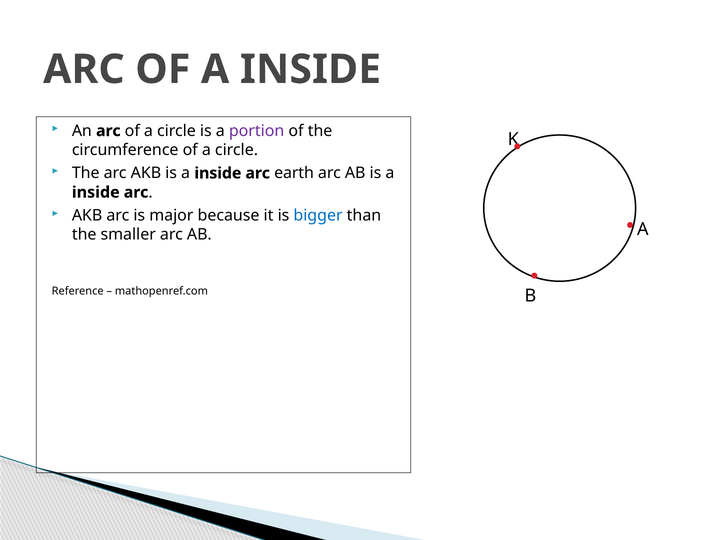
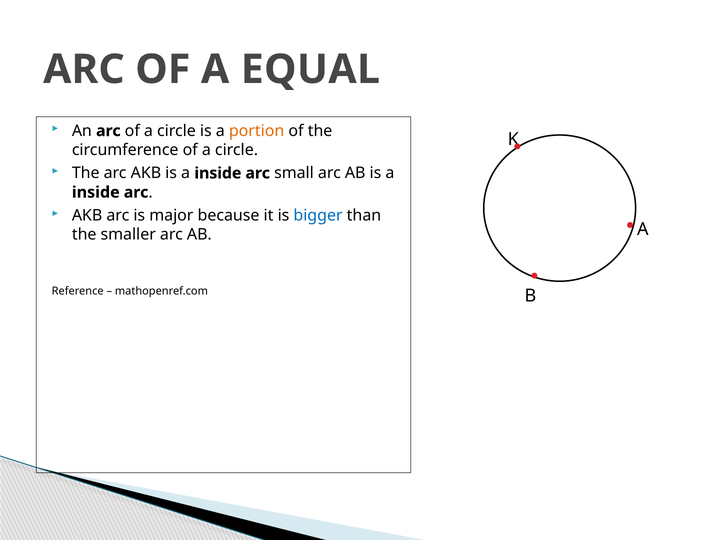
OF A INSIDE: INSIDE -> EQUAL
portion colour: purple -> orange
earth: earth -> small
